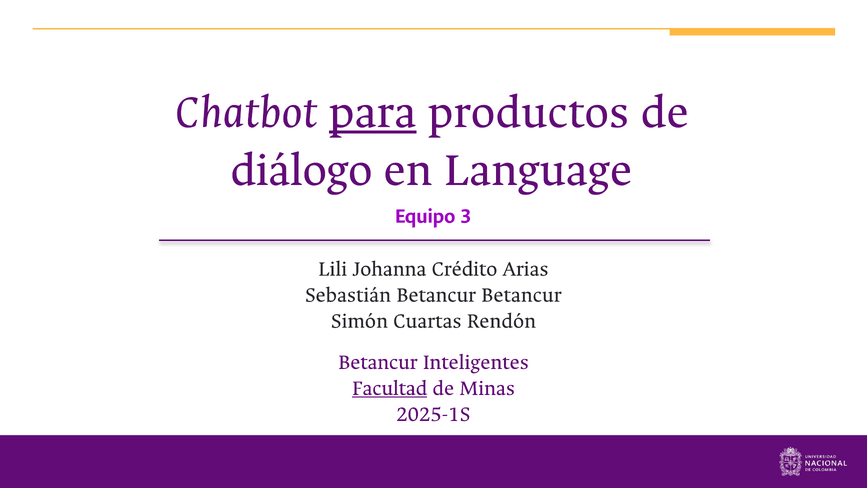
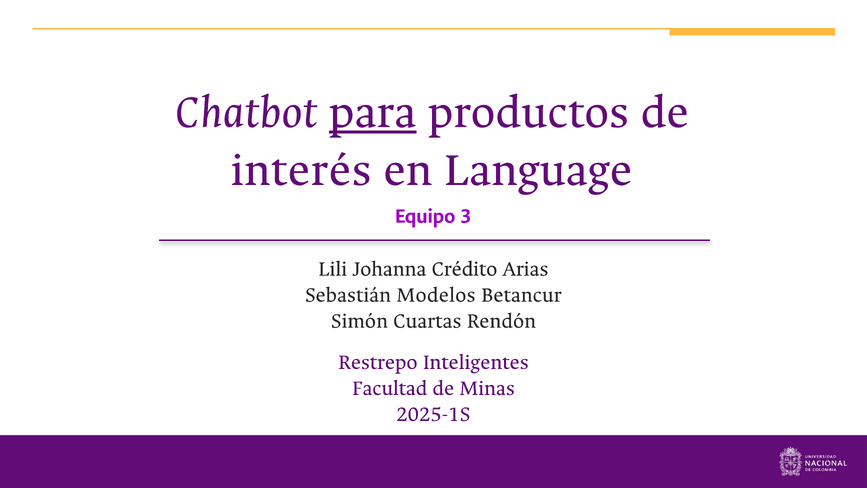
diálogo: diálogo -> interés
Sebastián Betancur: Betancur -> Modelos
Betancur at (378, 362): Betancur -> Restrepo
Facultad underline: present -> none
